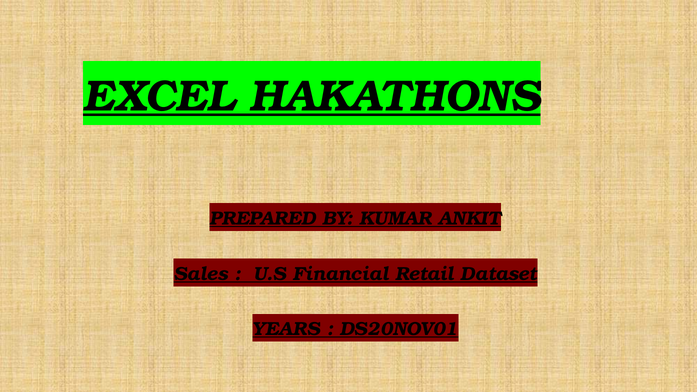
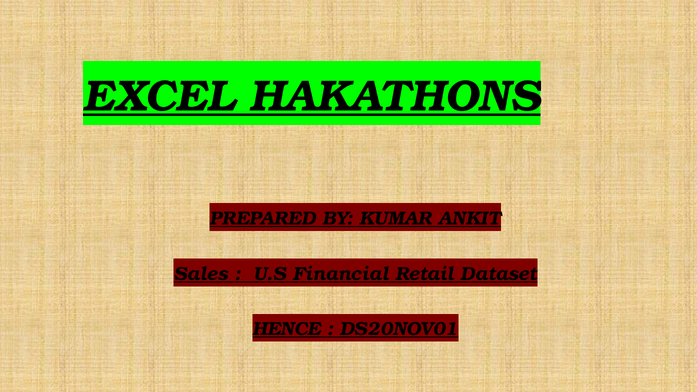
YEARS: YEARS -> HENCE
